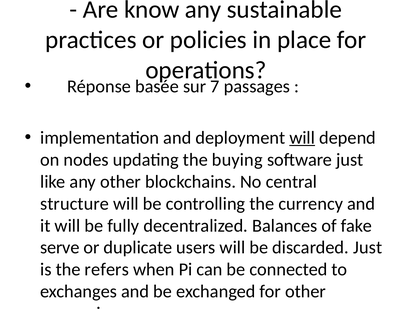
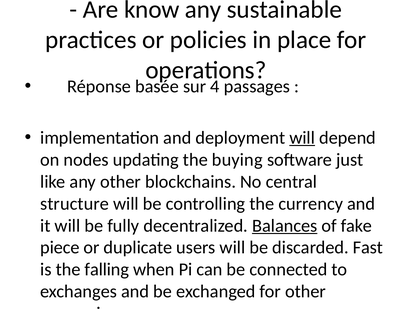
7: 7 -> 4
Balances underline: none -> present
serve: serve -> piece
discarded Just: Just -> Fast
refers: refers -> falling
